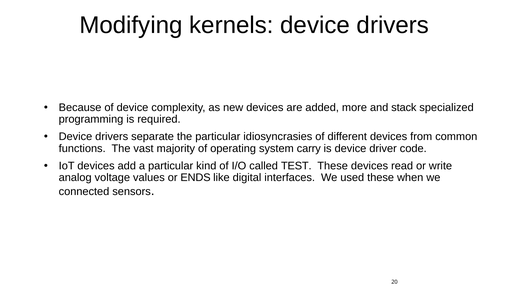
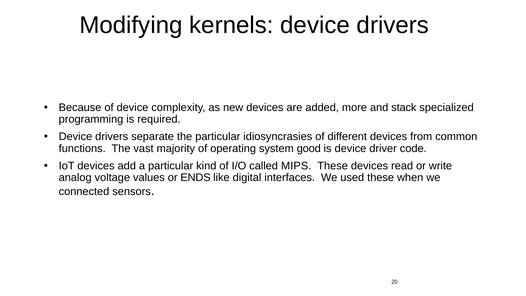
carry: carry -> good
TEST: TEST -> MIPS
